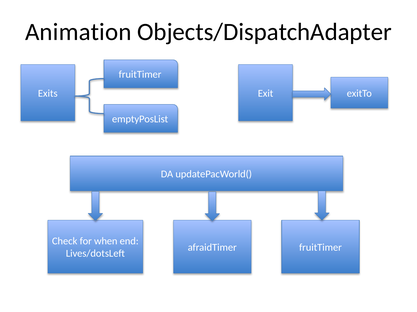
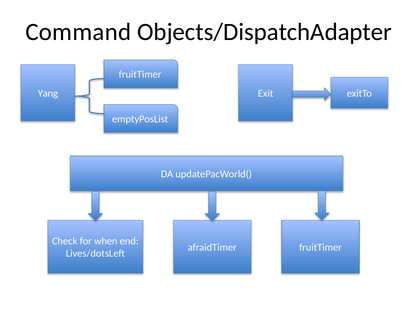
Animation: Animation -> Command
Exits: Exits -> Yang
